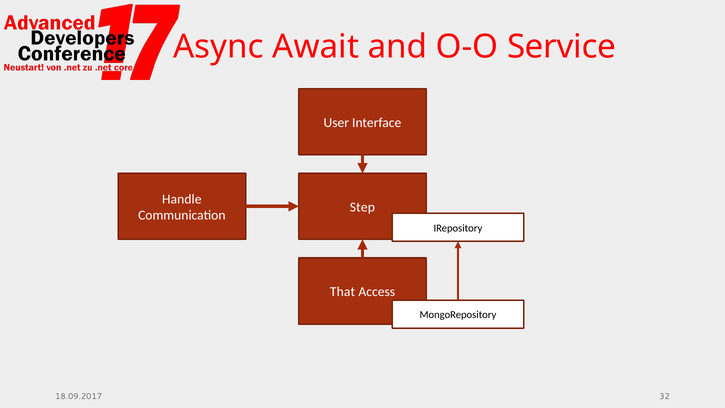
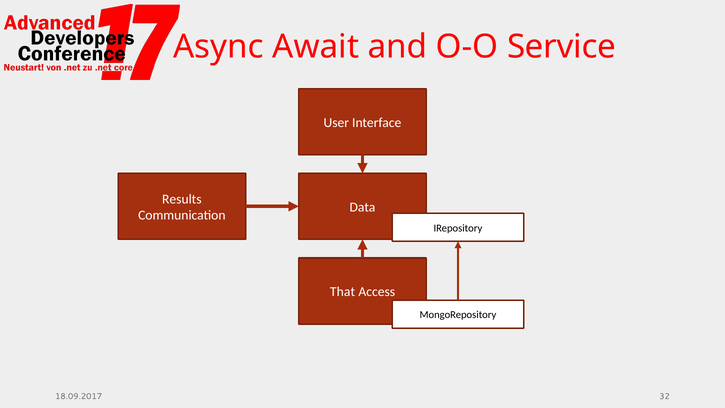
Handle: Handle -> Results
Step: Step -> Data
